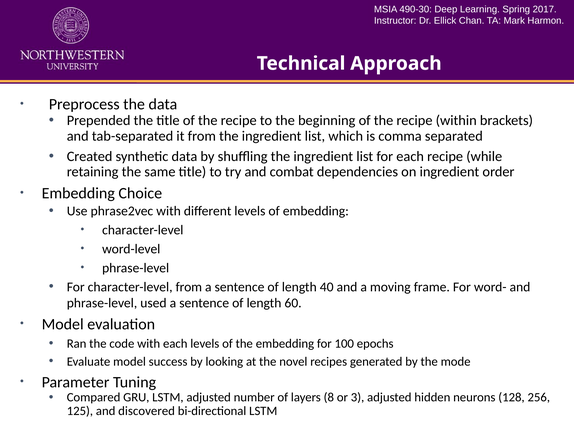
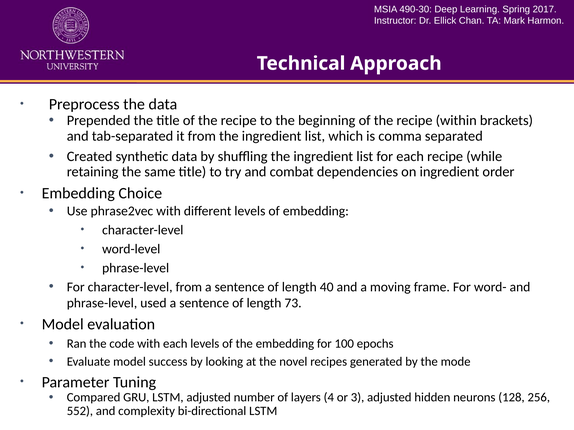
60: 60 -> 73
8: 8 -> 4
125: 125 -> 552
discovered: discovered -> complexity
